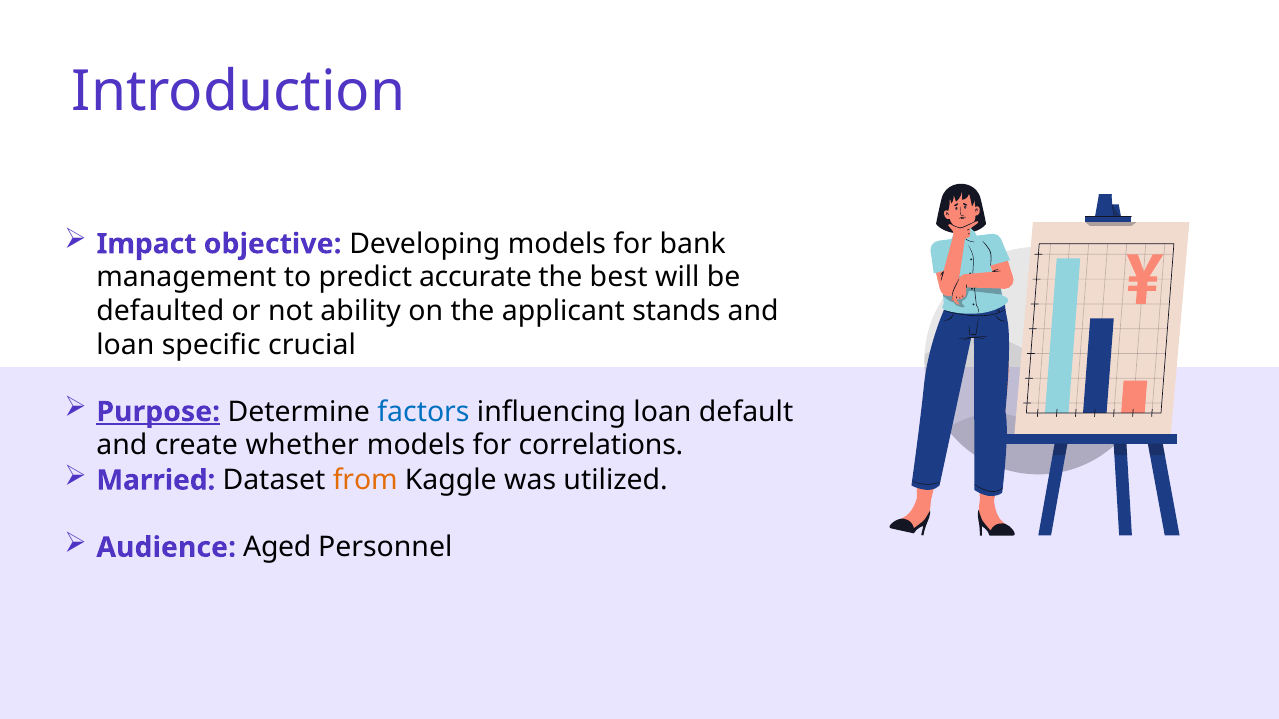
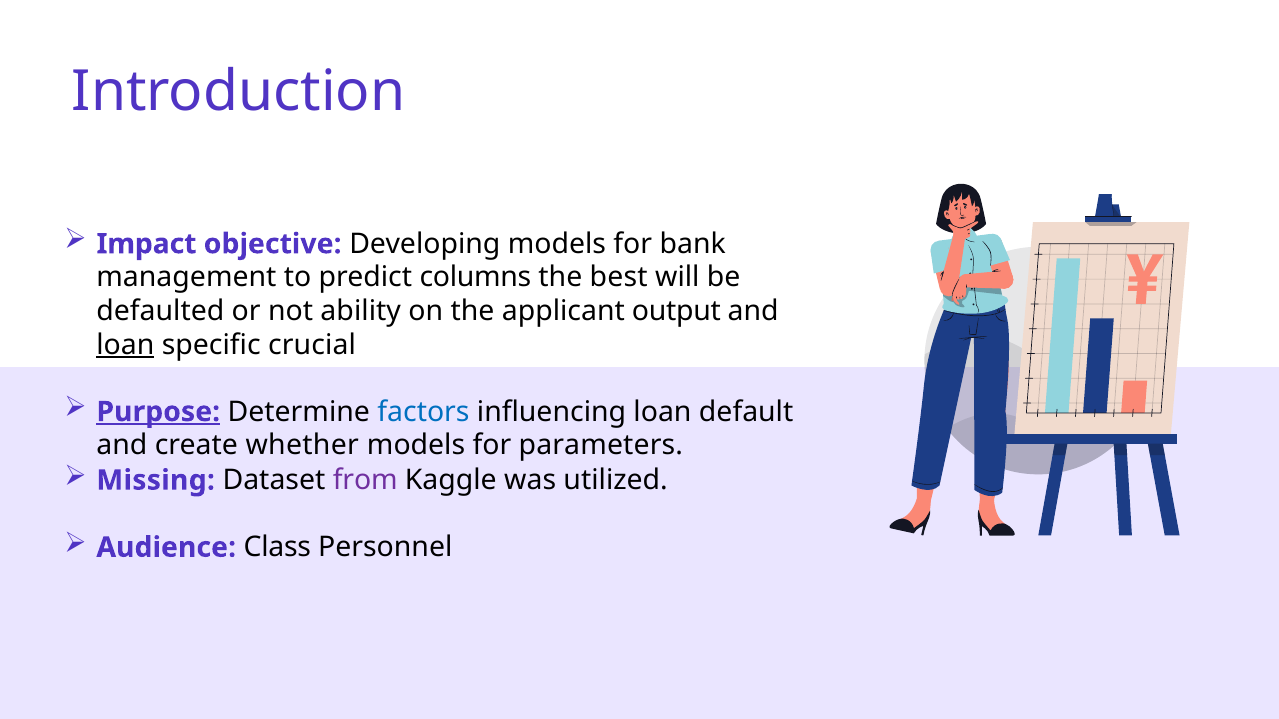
accurate: accurate -> columns
stands: stands -> output
loan at (125, 345) underline: none -> present
correlations: correlations -> parameters
Married: Married -> Missing
from colour: orange -> purple
Aged: Aged -> Class
